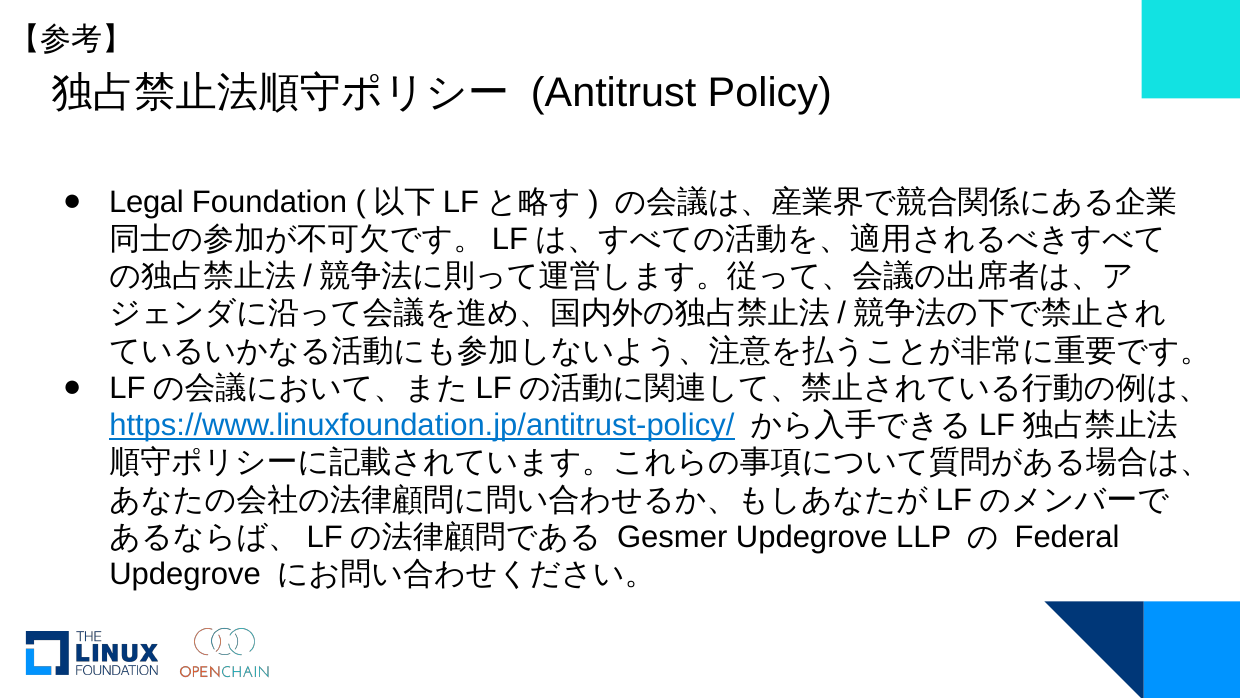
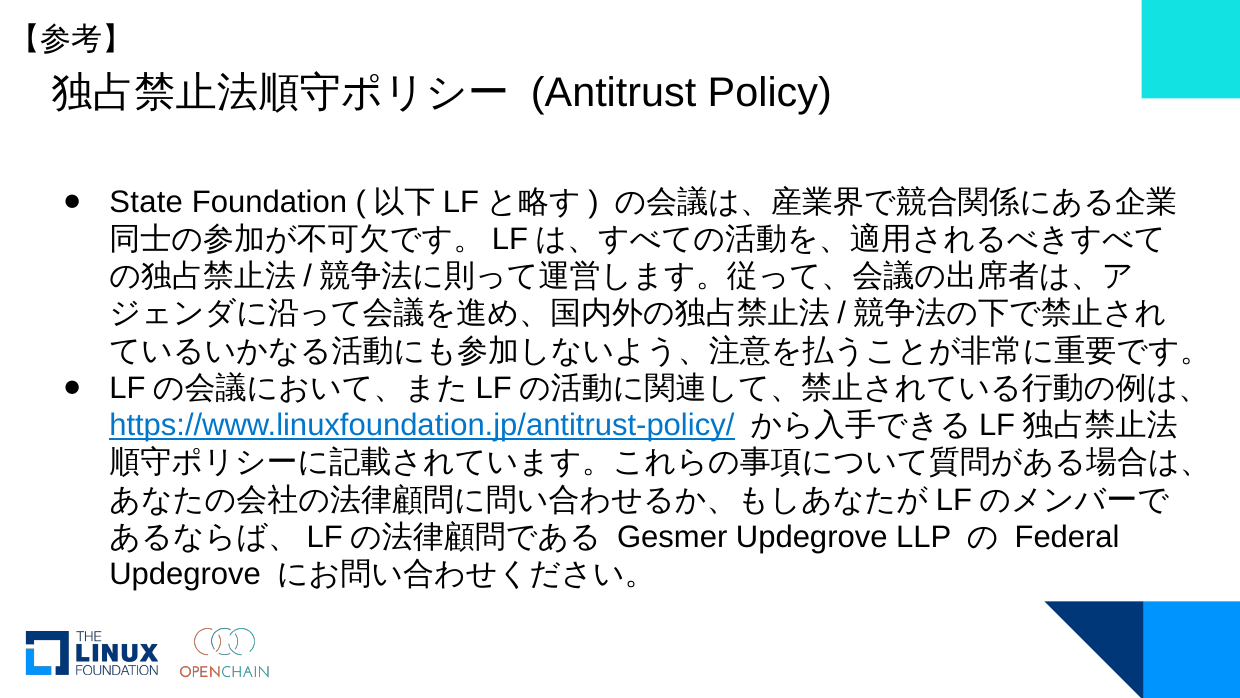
Legal: Legal -> State
